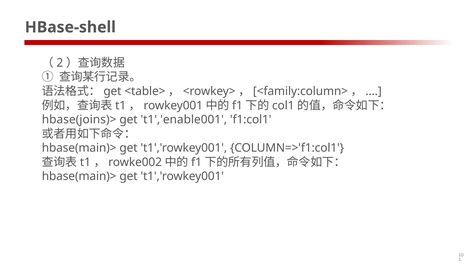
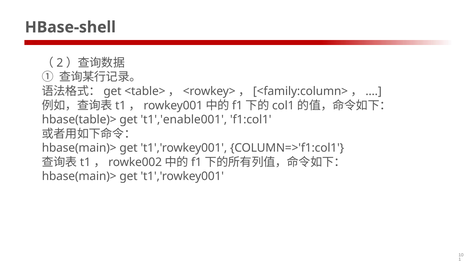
hbase(joins)>: hbase(joins)> -> hbase(table)>
